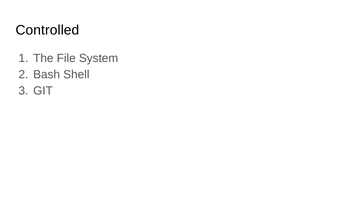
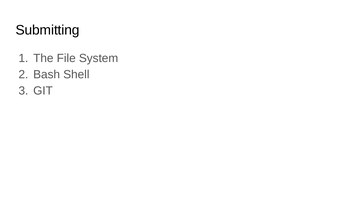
Controlled: Controlled -> Submitting
